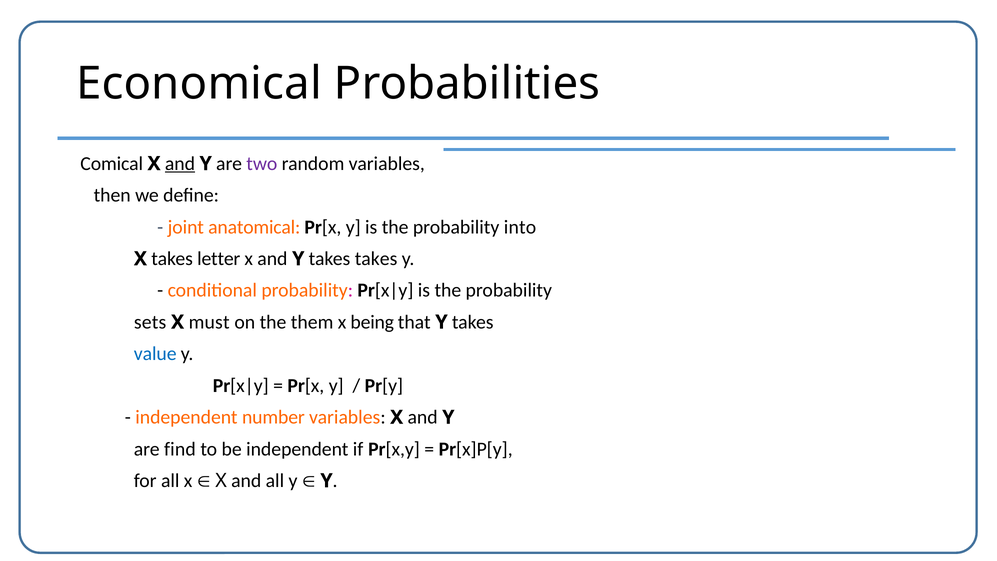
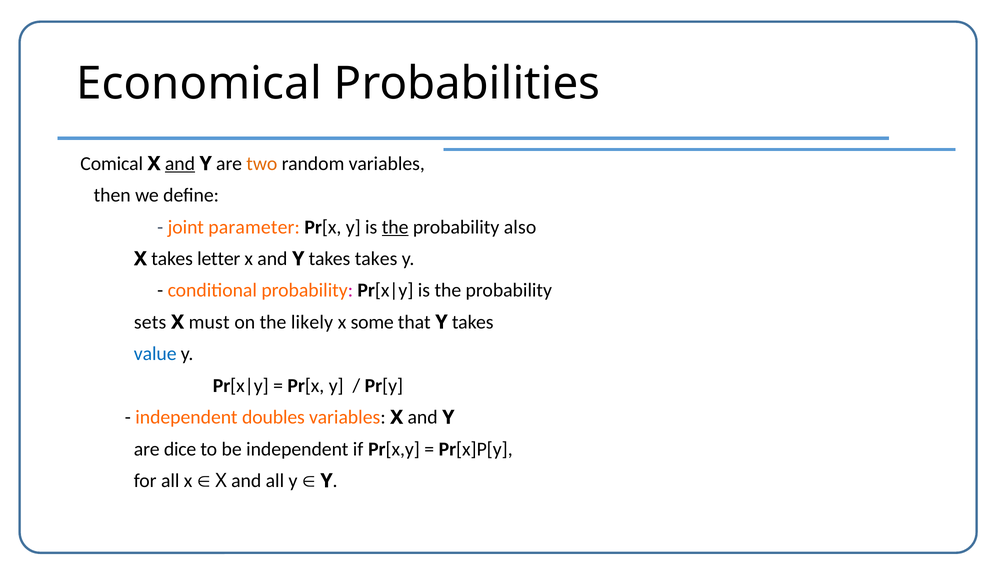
two colour: purple -> orange
anatomical: anatomical -> parameter
the at (395, 227) underline: none -> present
into: into -> also
them: them -> likely
being: being -> some
number: number -> doubles
find: find -> dice
